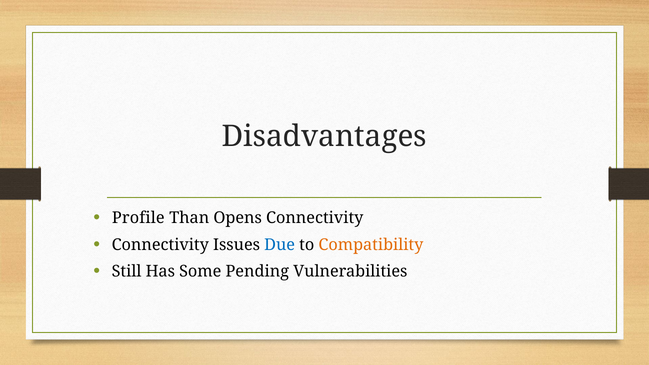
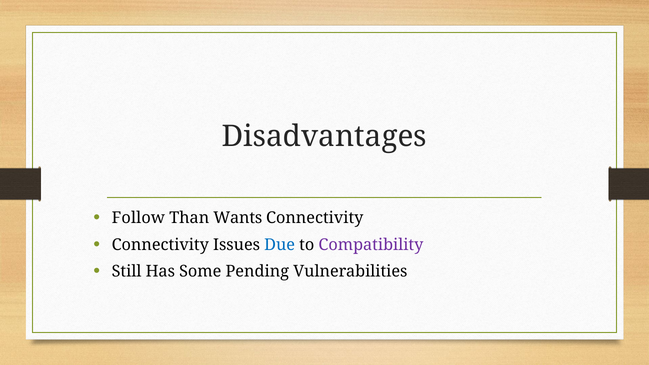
Profile: Profile -> Follow
Opens: Opens -> Wants
Compatibility colour: orange -> purple
